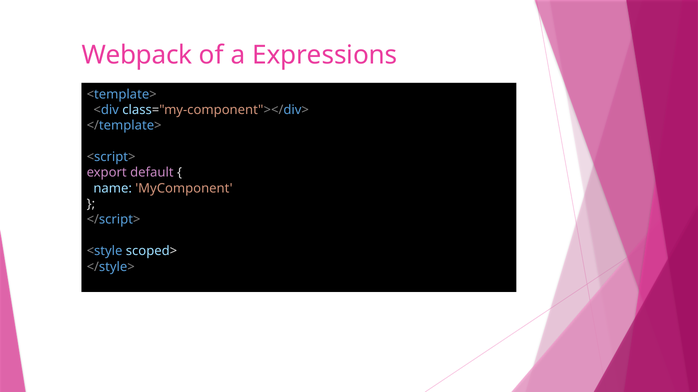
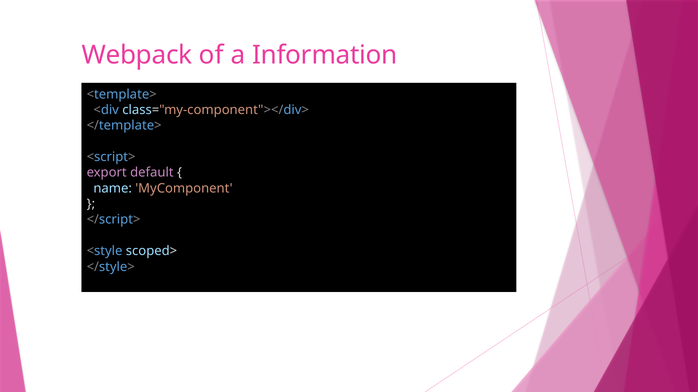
Expressions: Expressions -> Information
